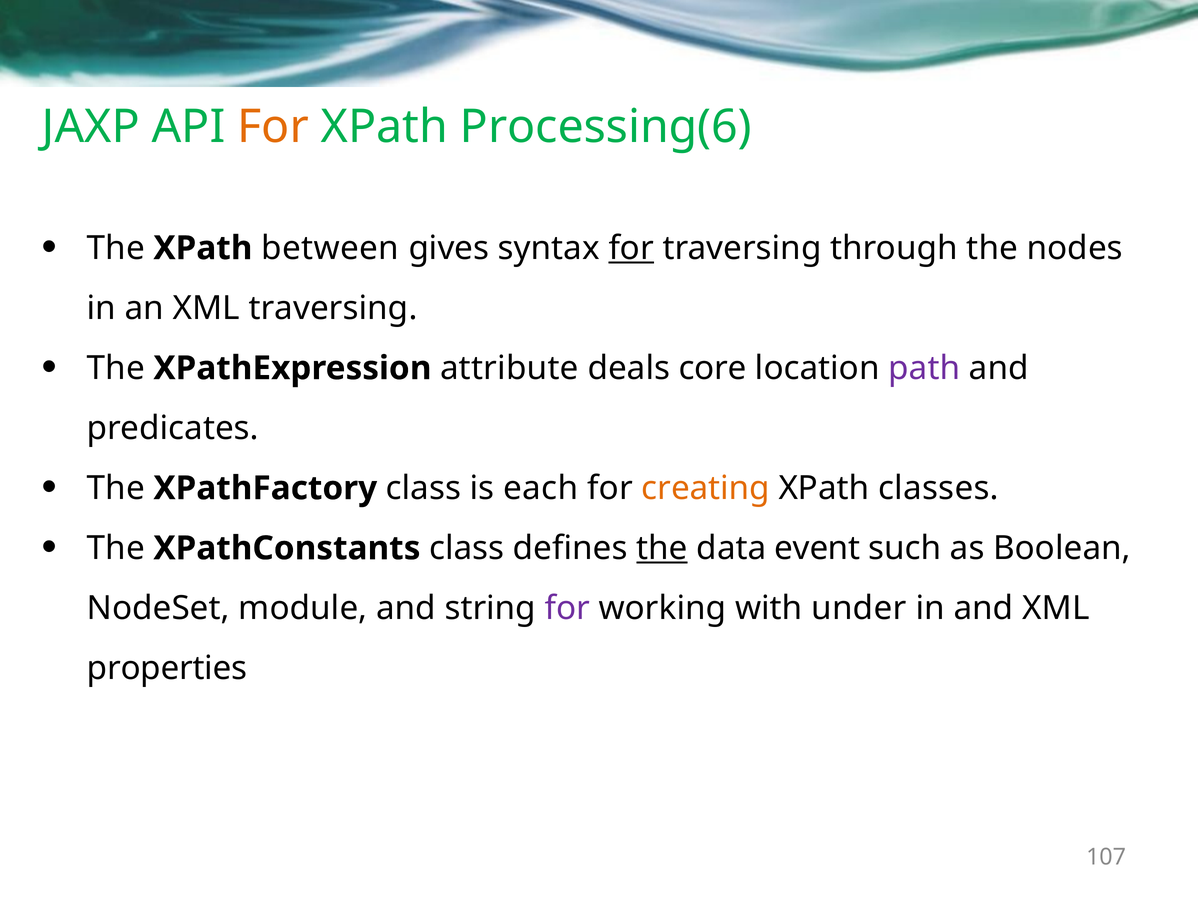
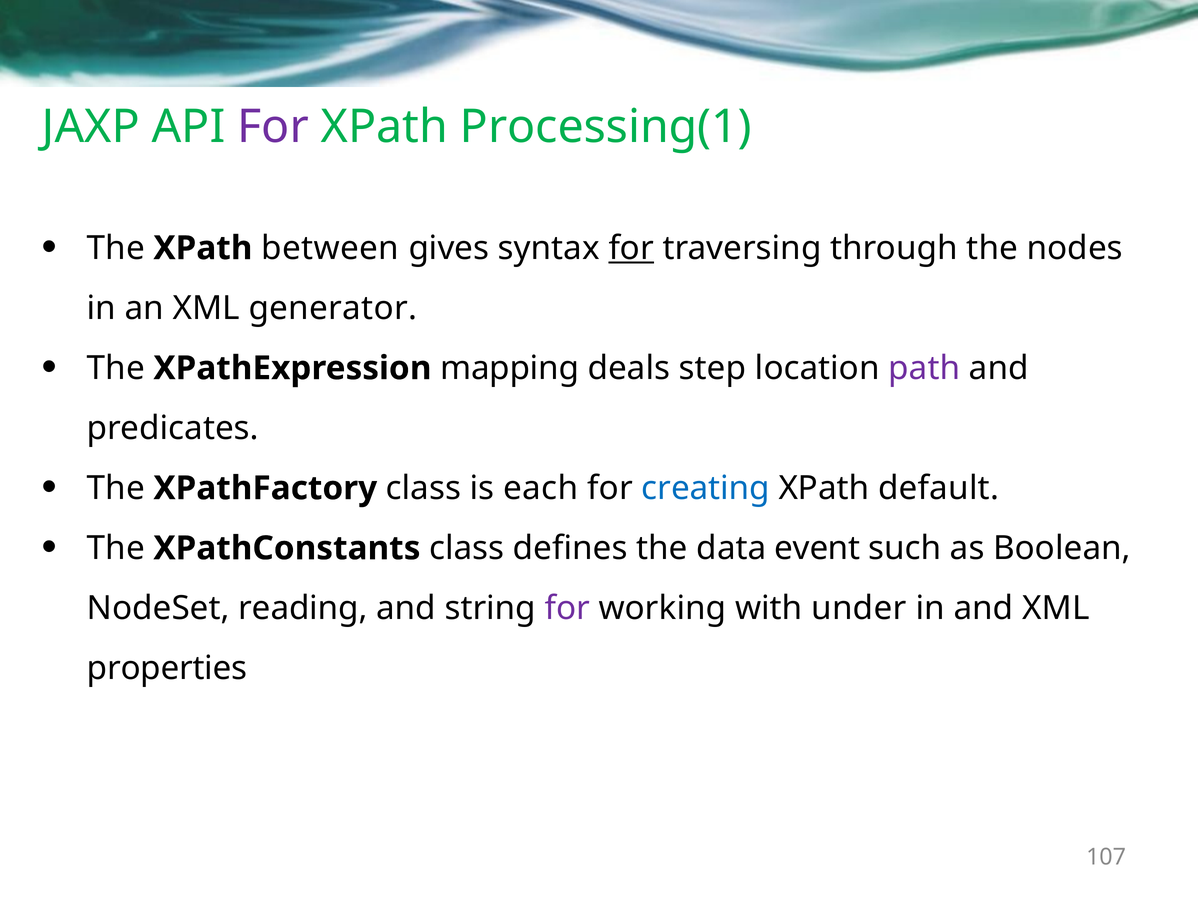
For at (273, 127) colour: orange -> purple
Processing(6: Processing(6 -> Processing(1
XML traversing: traversing -> generator
attribute: attribute -> mapping
core: core -> step
creating colour: orange -> blue
classes: classes -> default
the at (662, 548) underline: present -> none
module: module -> reading
